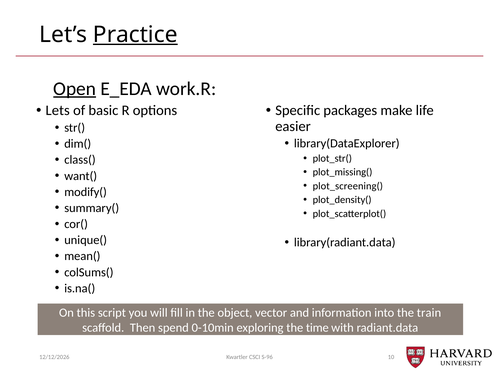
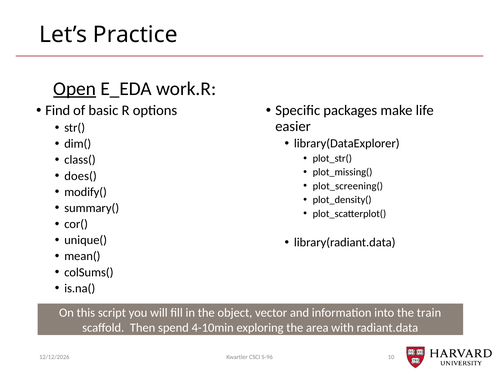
Practice underline: present -> none
Lets: Lets -> Find
want(: want( -> does(
0-10min: 0-10min -> 4-10min
time: time -> area
